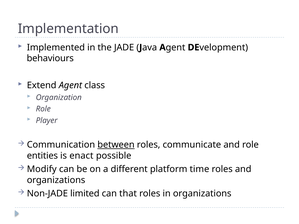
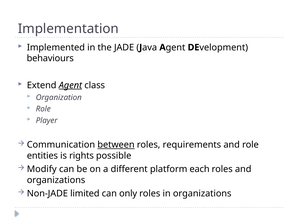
Agent underline: none -> present
communicate: communicate -> requirements
enact: enact -> rights
time: time -> each
that: that -> only
